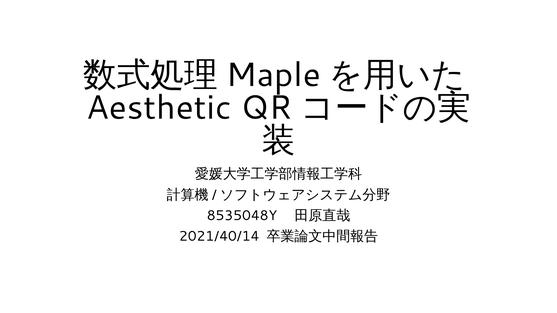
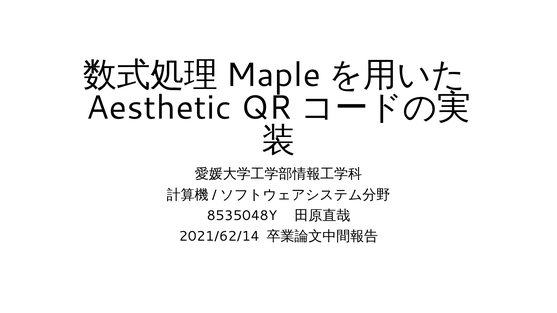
2021/40/14: 2021/40/14 -> 2021/62/14
